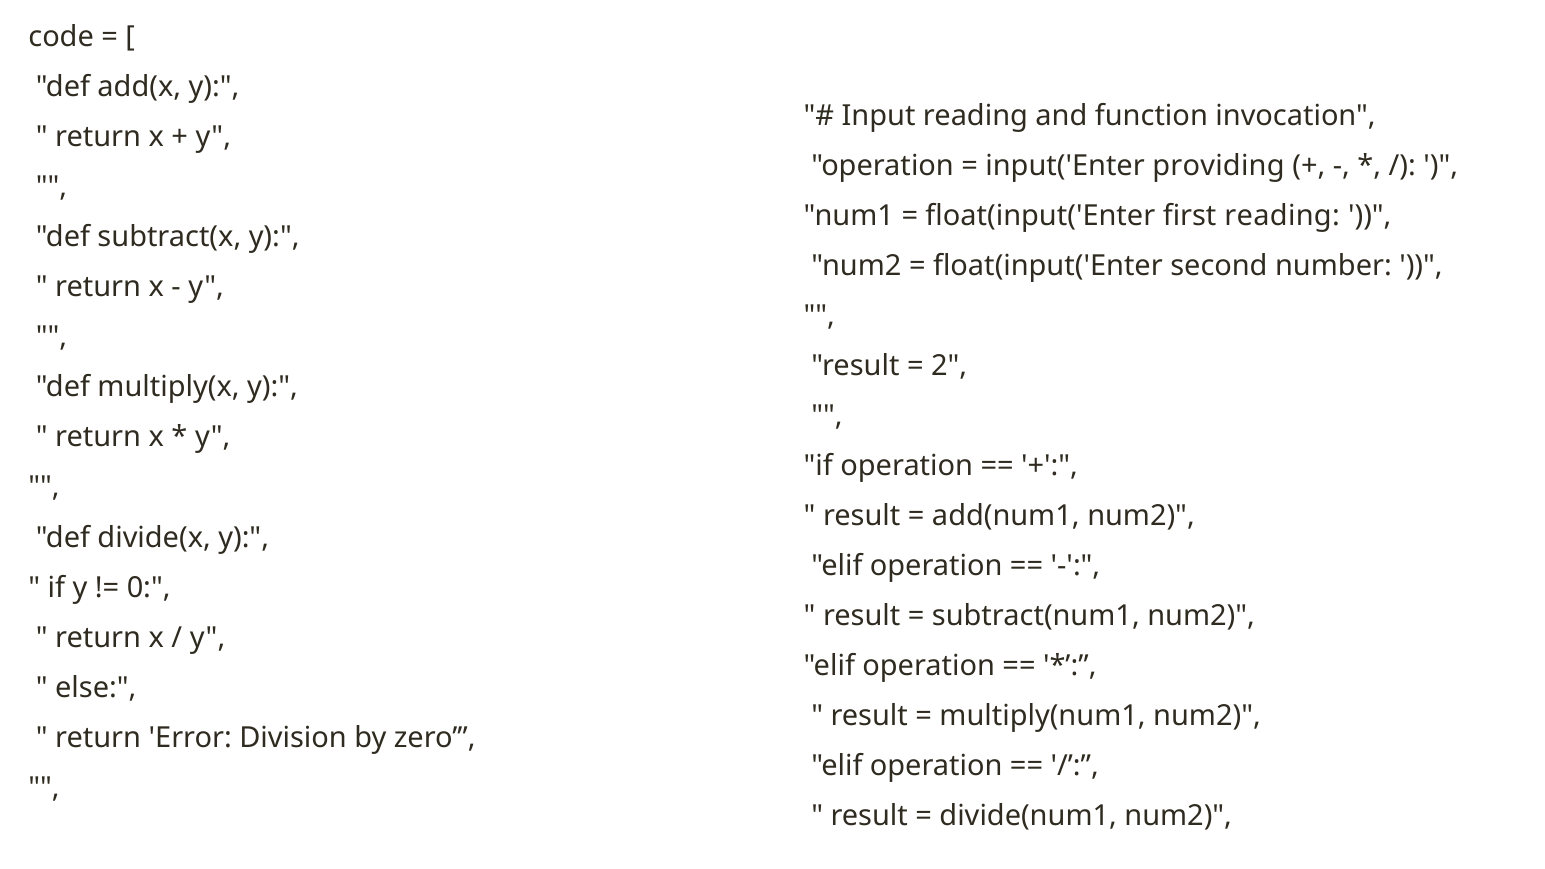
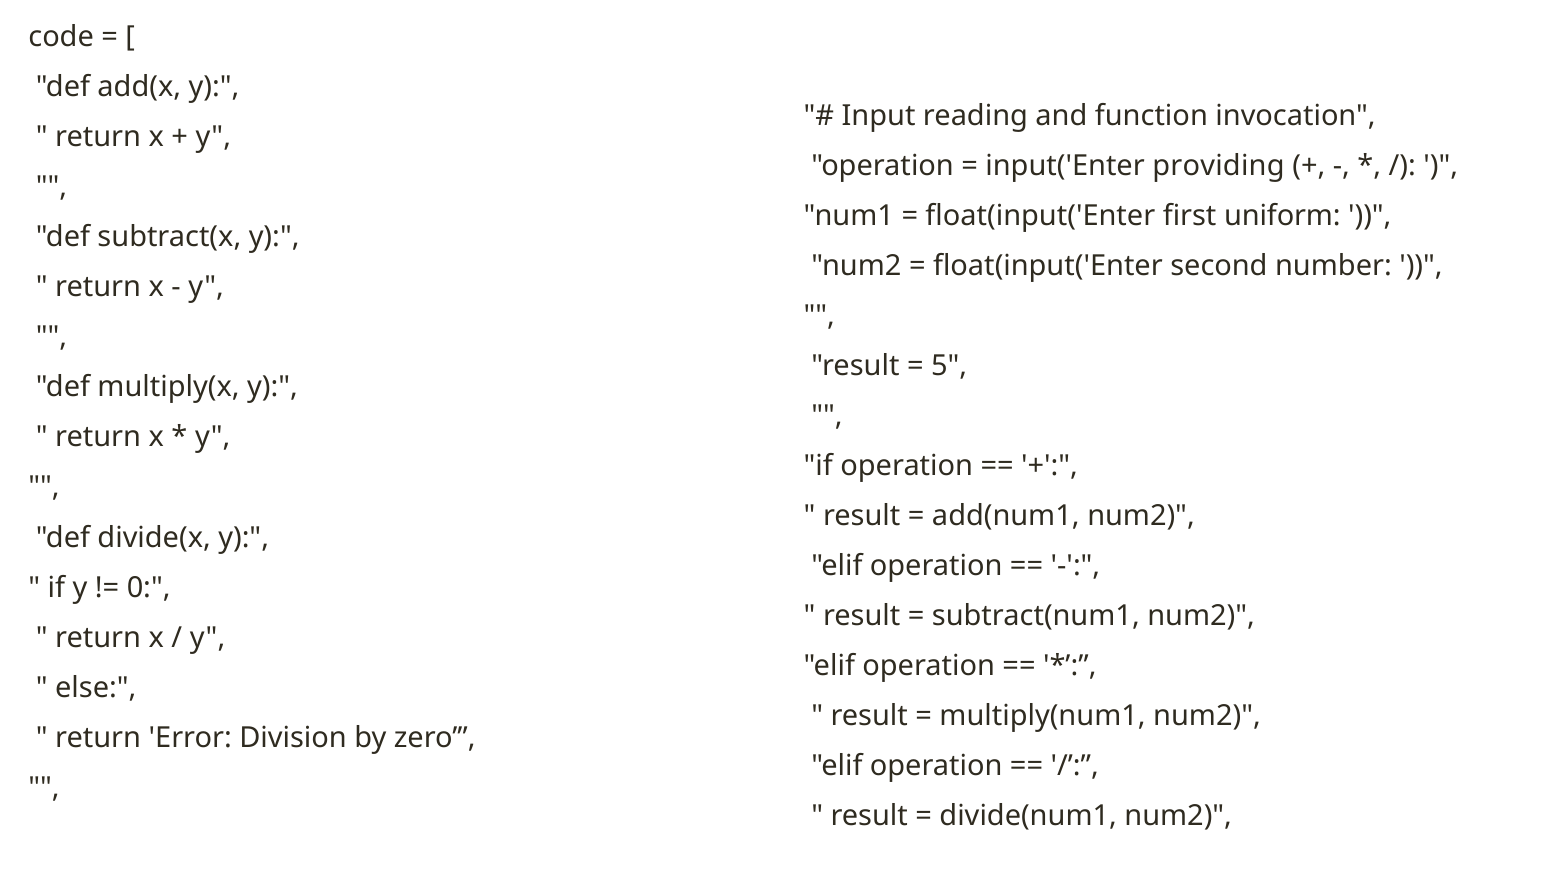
first reading: reading -> uniform
2: 2 -> 5
